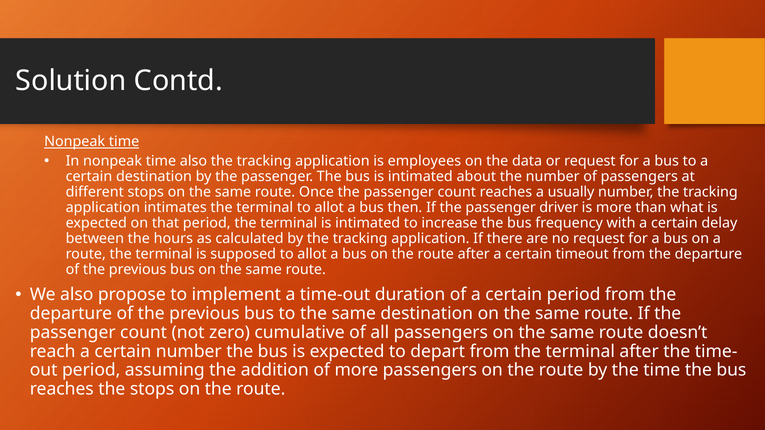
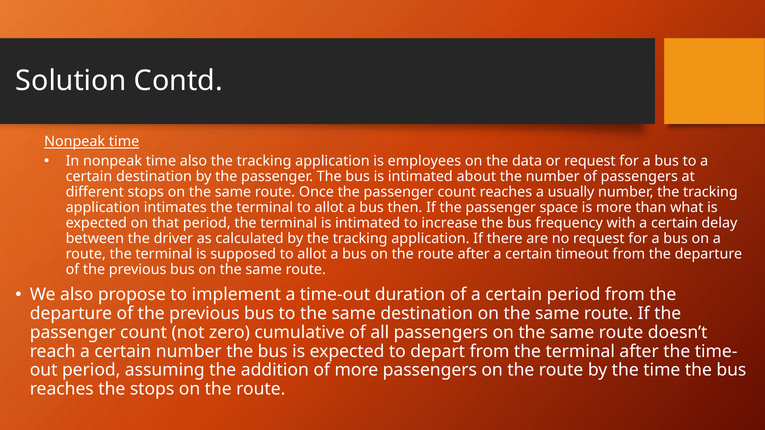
driver: driver -> space
hours: hours -> driver
